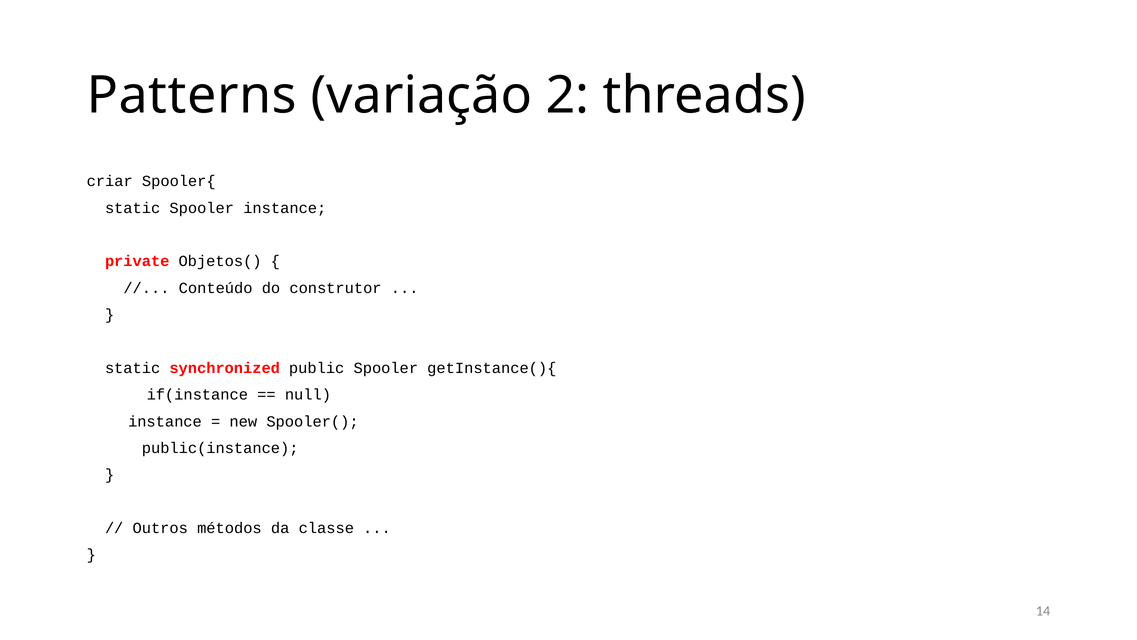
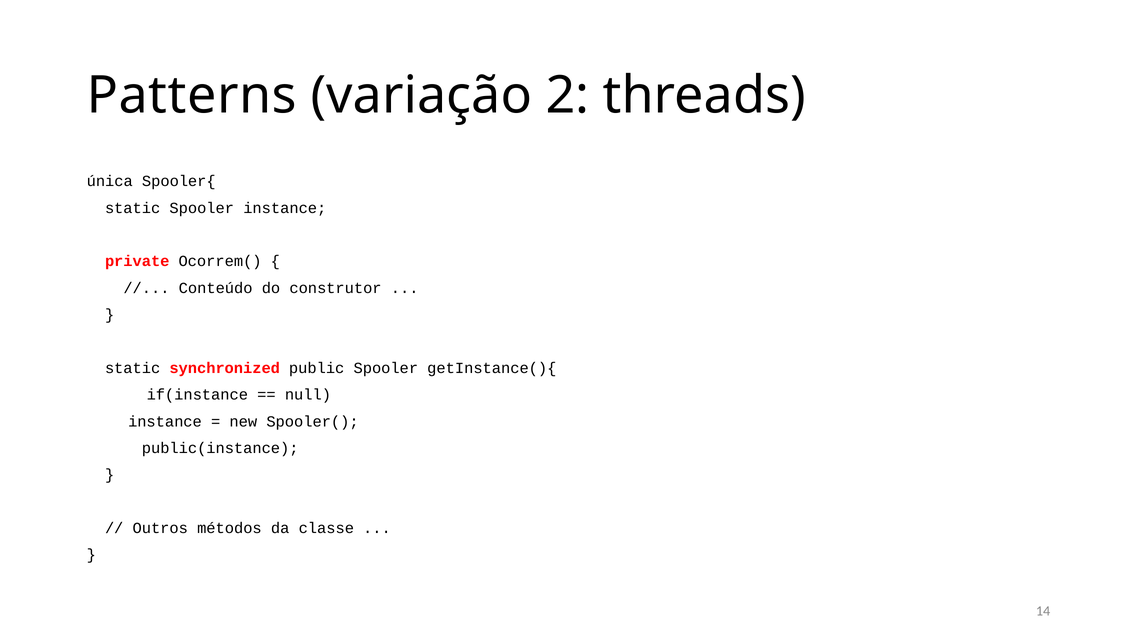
criar: criar -> única
Objetos(: Objetos( -> Ocorrem(
